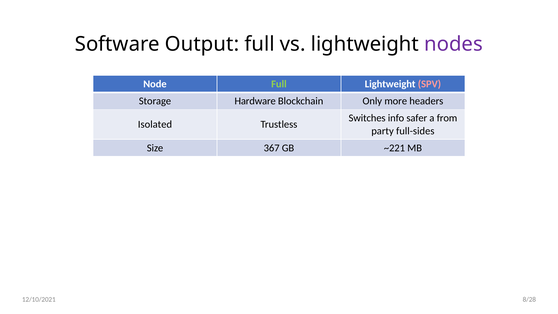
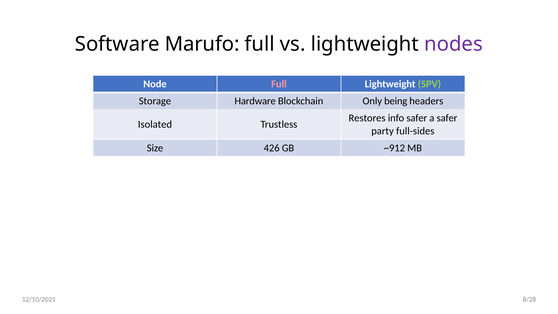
Output: Output -> Marufo
Full at (279, 84) colour: light green -> pink
SPV colour: pink -> light green
more: more -> being
Switches: Switches -> Restores
a from: from -> safer
367: 367 -> 426
~221: ~221 -> ~912
